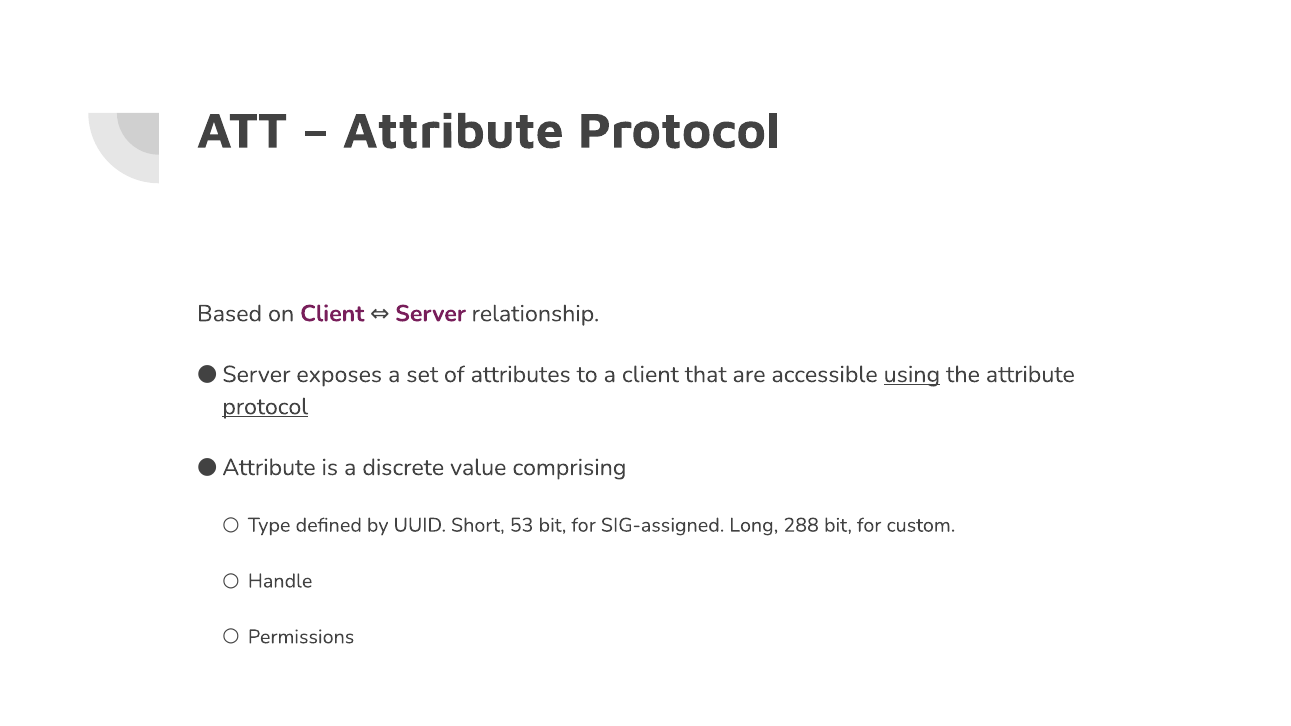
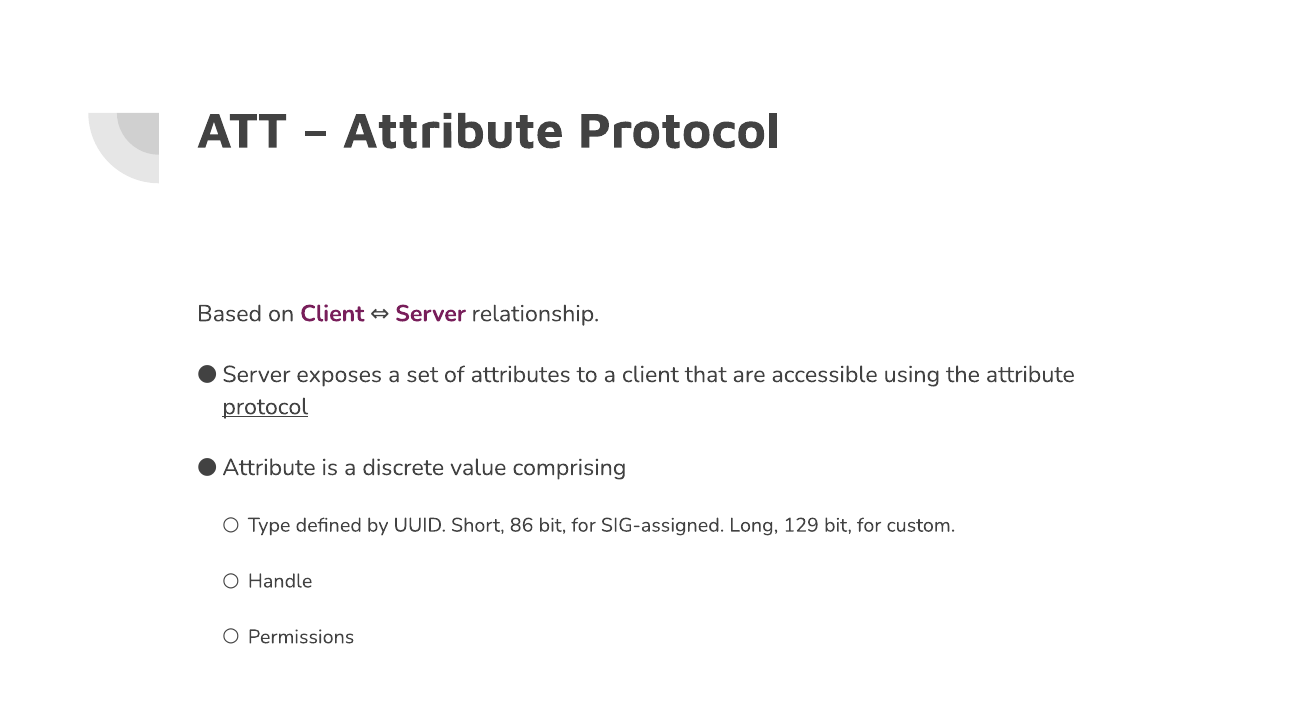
using underline: present -> none
53: 53 -> 86
288: 288 -> 129
